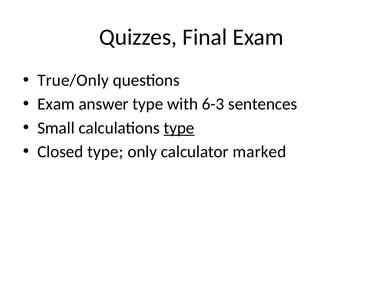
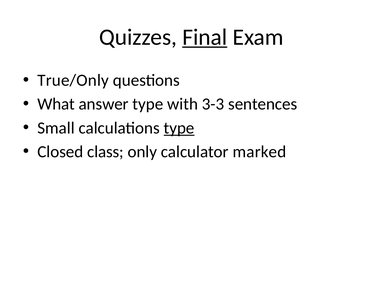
Final underline: none -> present
Exam at (56, 104): Exam -> What
6-3: 6-3 -> 3-3
Closed type: type -> class
